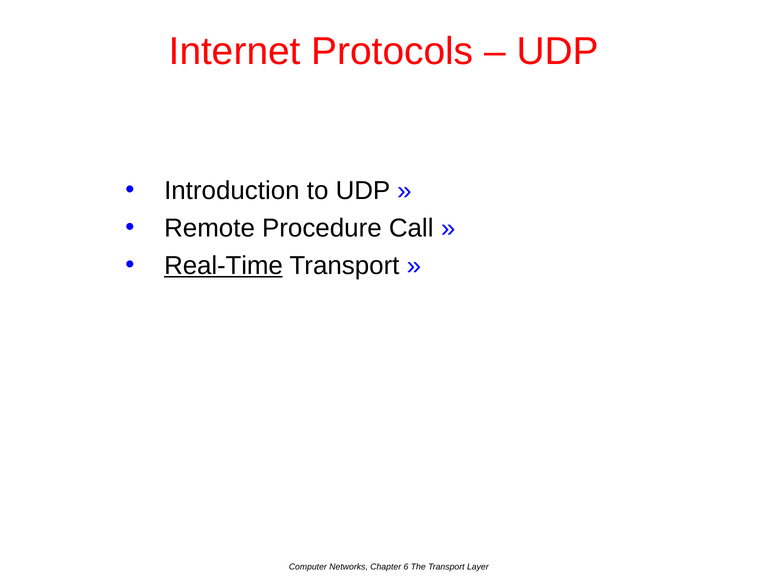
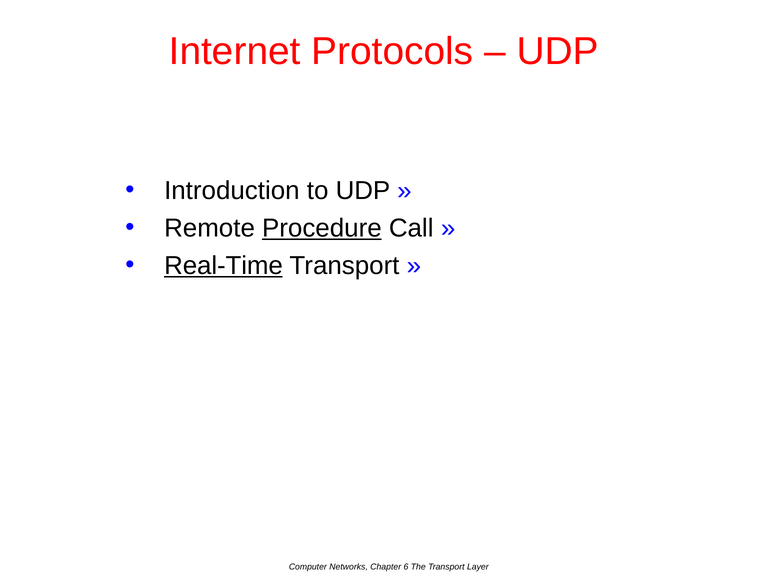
Procedure underline: none -> present
